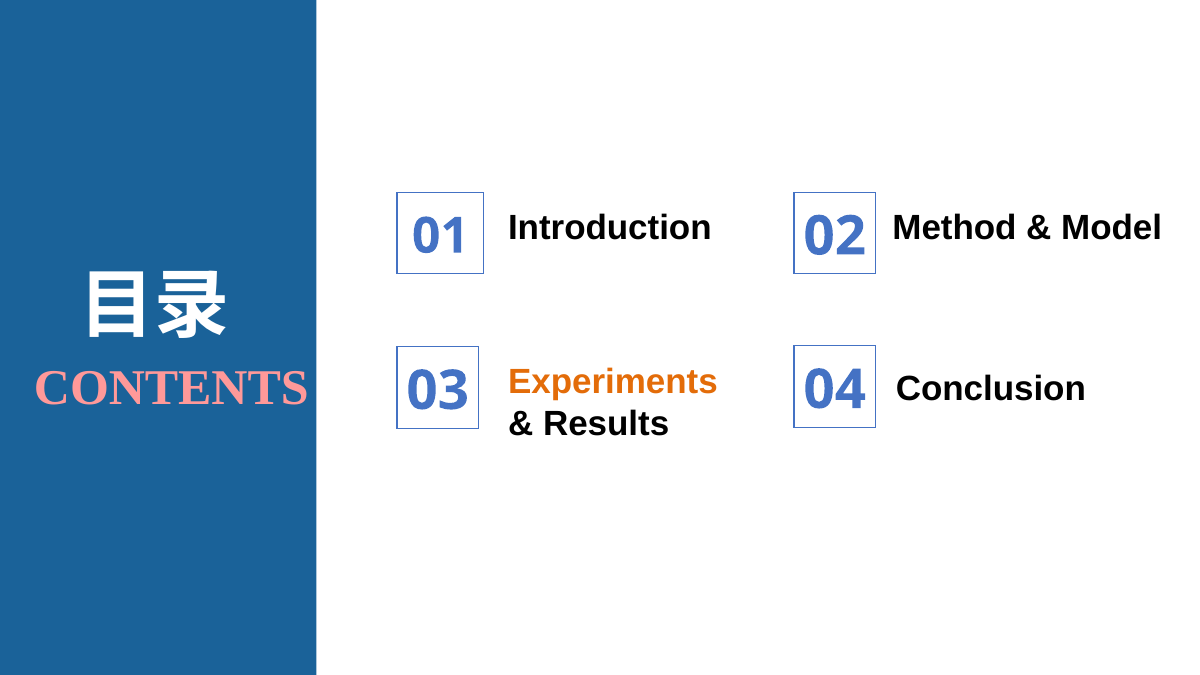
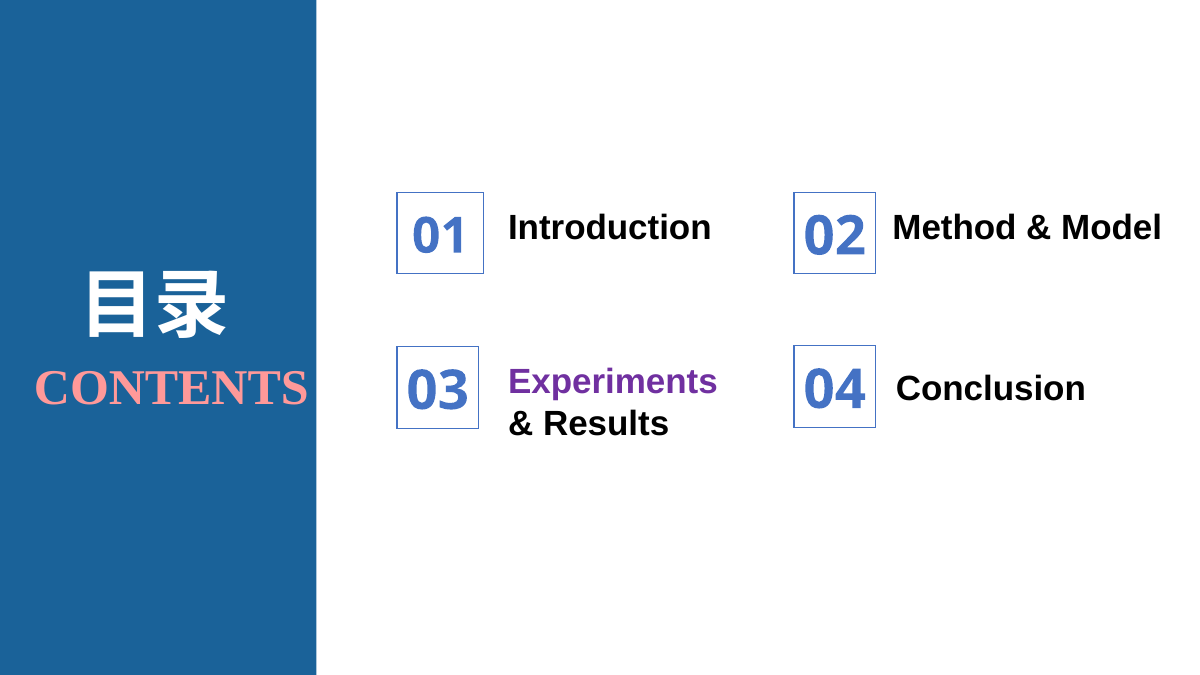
Experiments colour: orange -> purple
